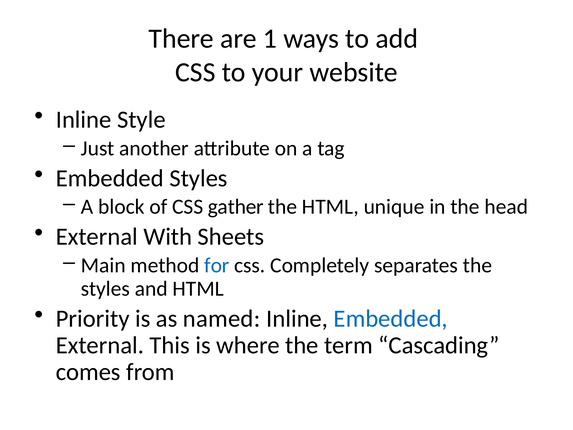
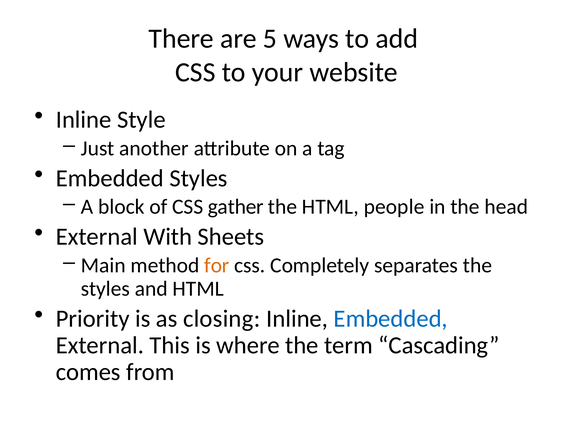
1: 1 -> 5
unique: unique -> people
for colour: blue -> orange
named: named -> closing
